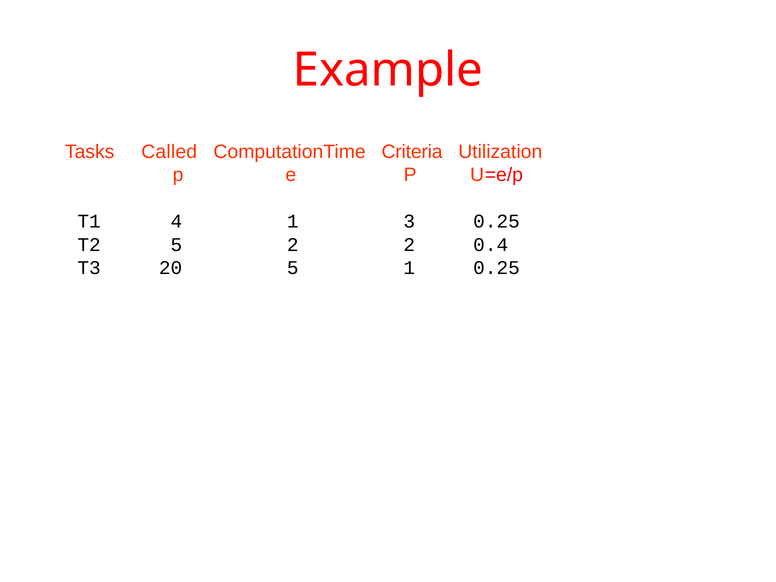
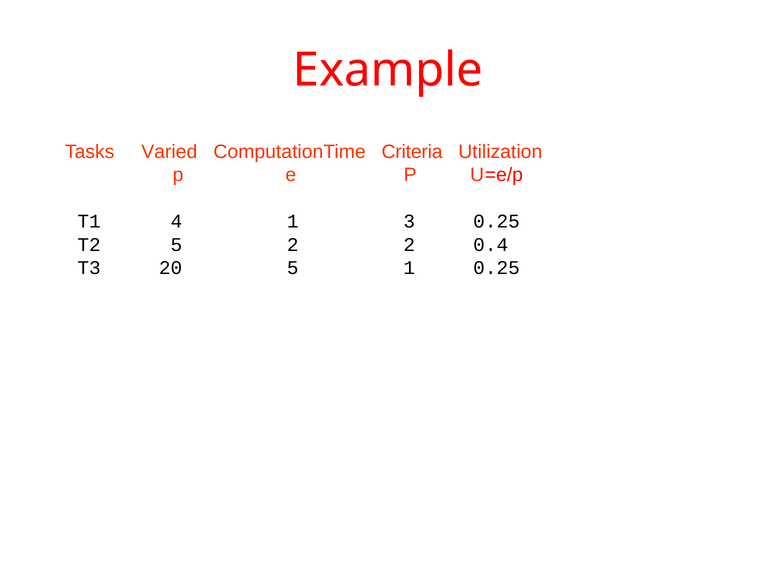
Called: Called -> Varied
